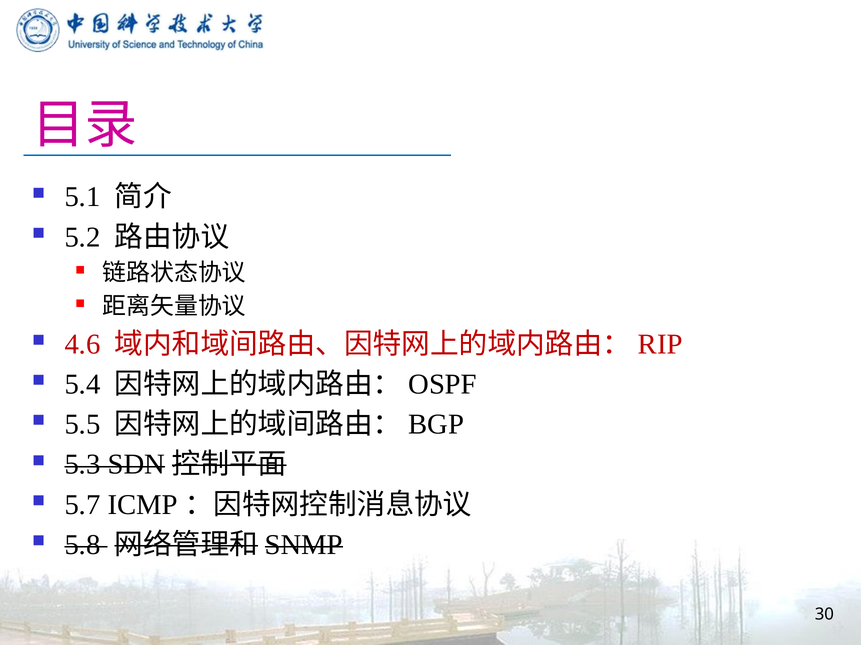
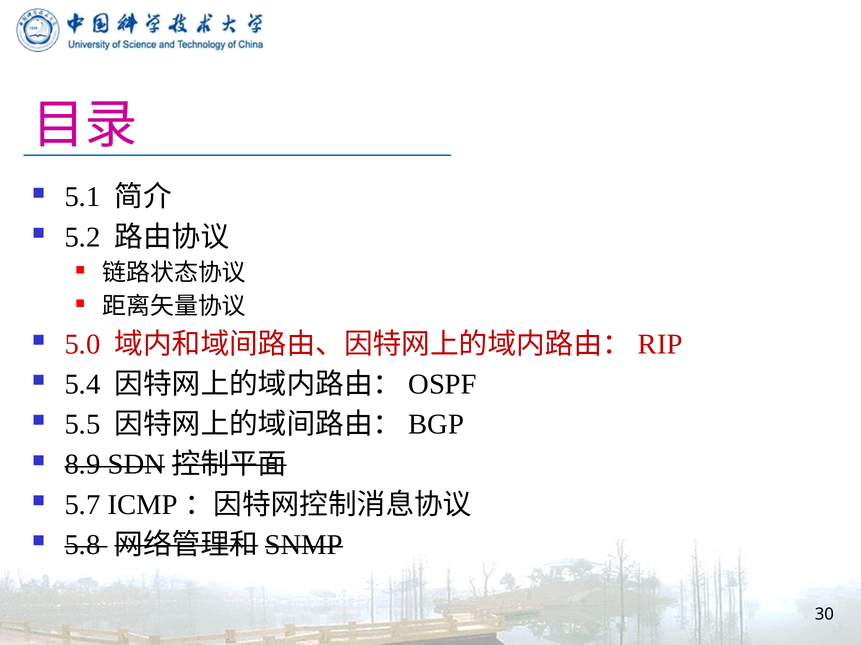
4.6: 4.6 -> 5.0
5.3: 5.3 -> 8.9
